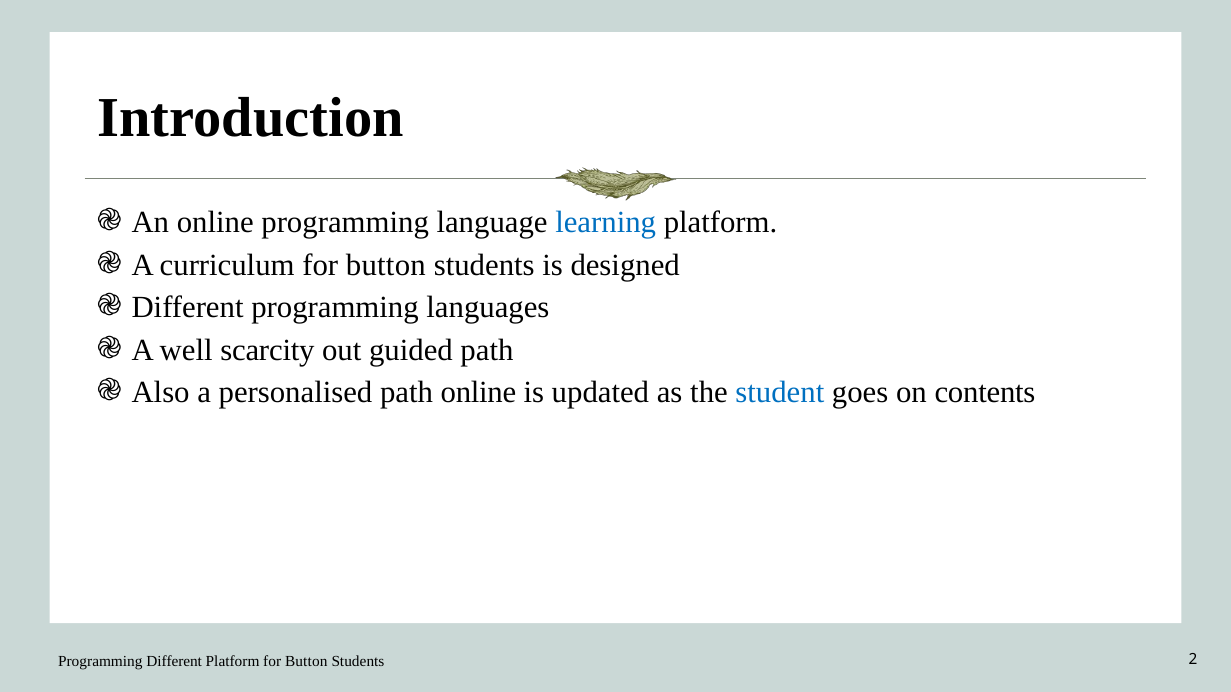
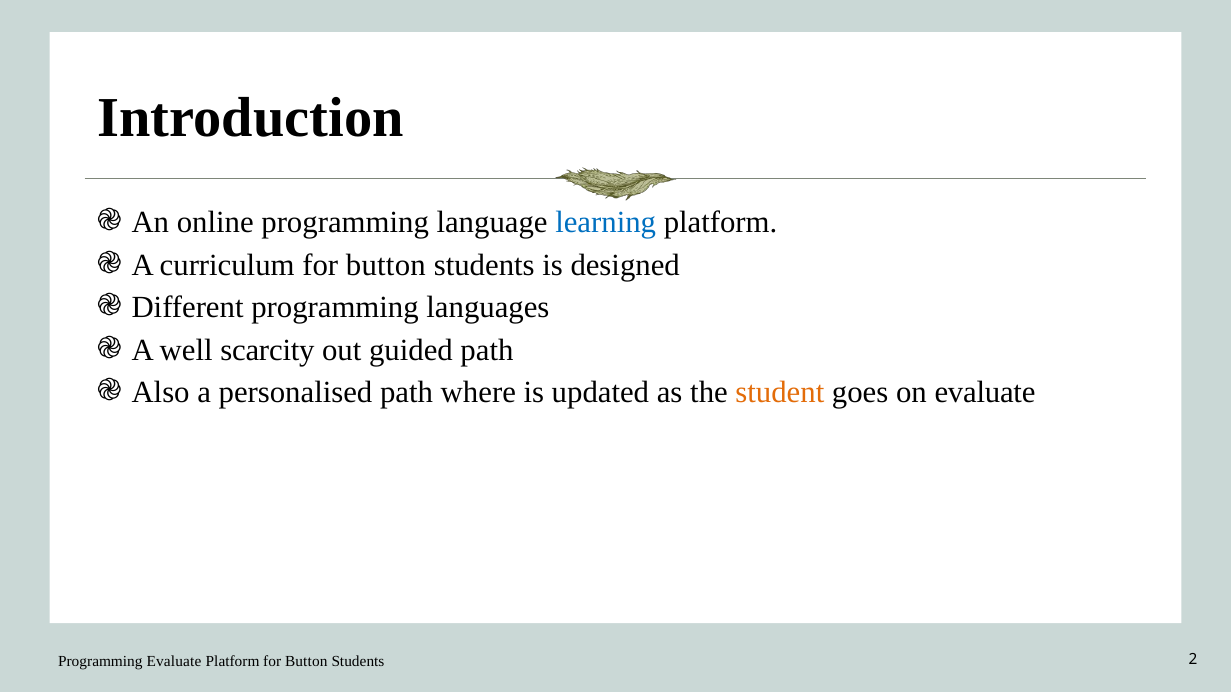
path online: online -> where
student colour: blue -> orange
on contents: contents -> evaluate
Programming Different: Different -> Evaluate
